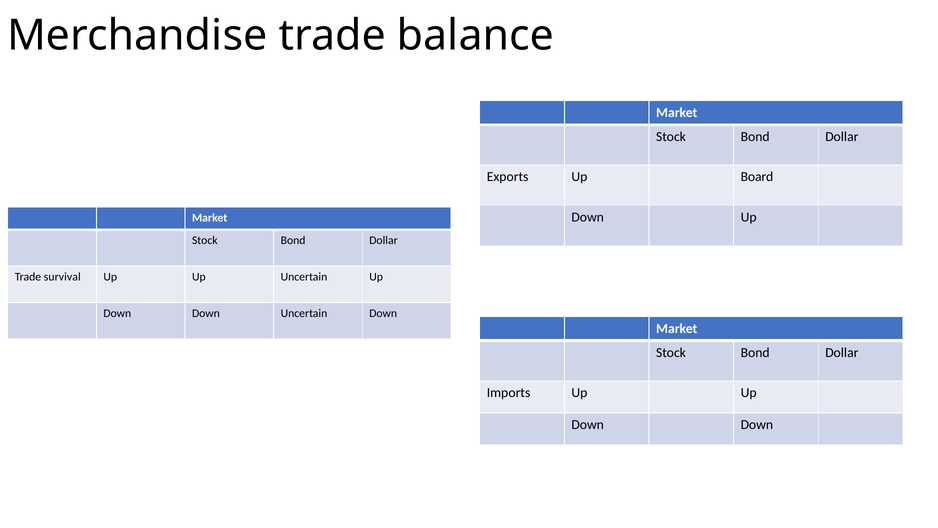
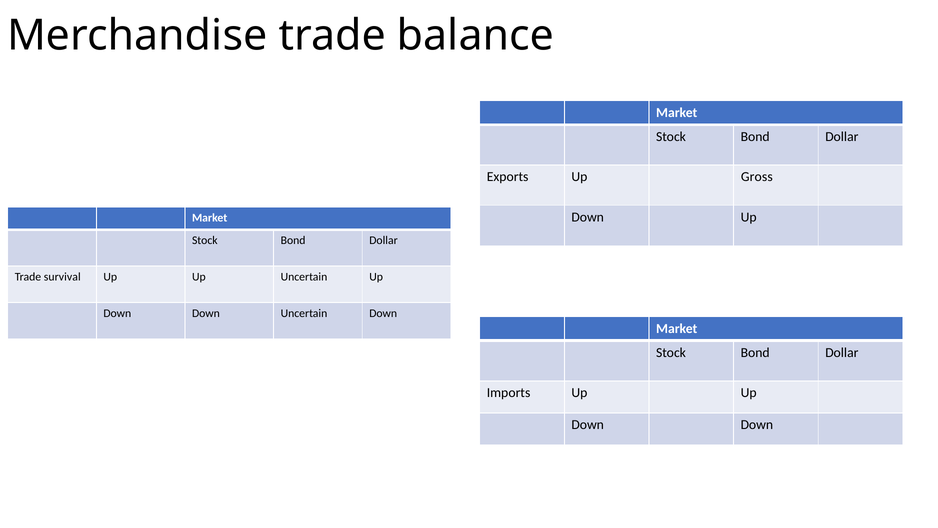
Board: Board -> Gross
